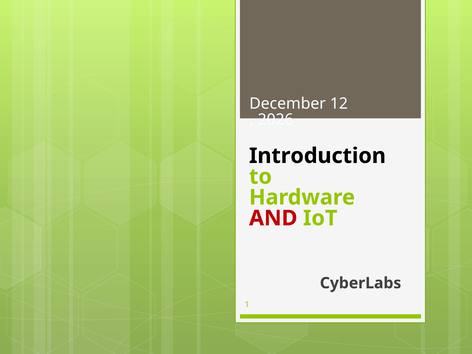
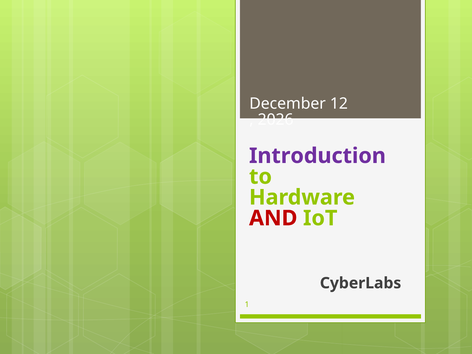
Introduction colour: black -> purple
